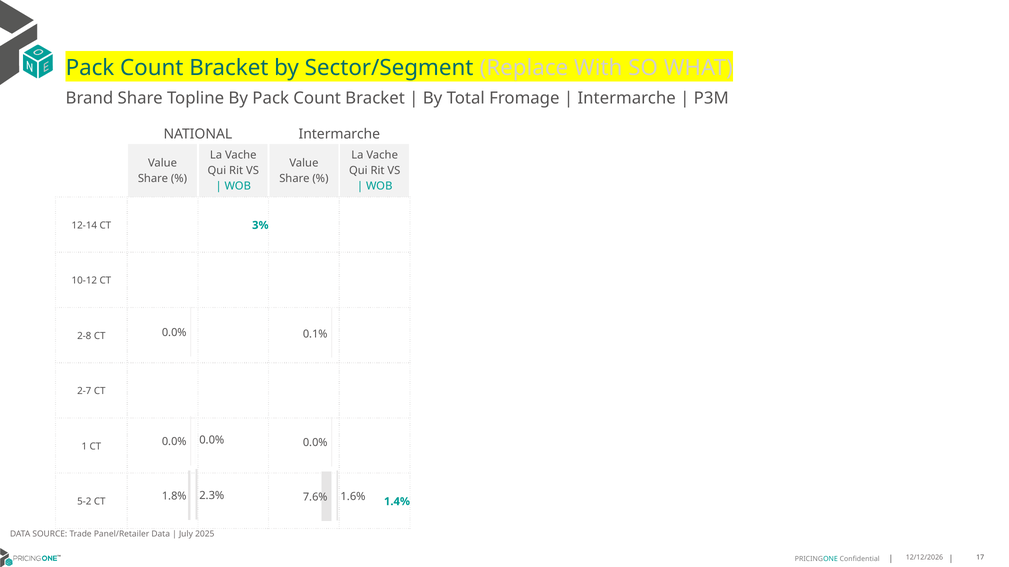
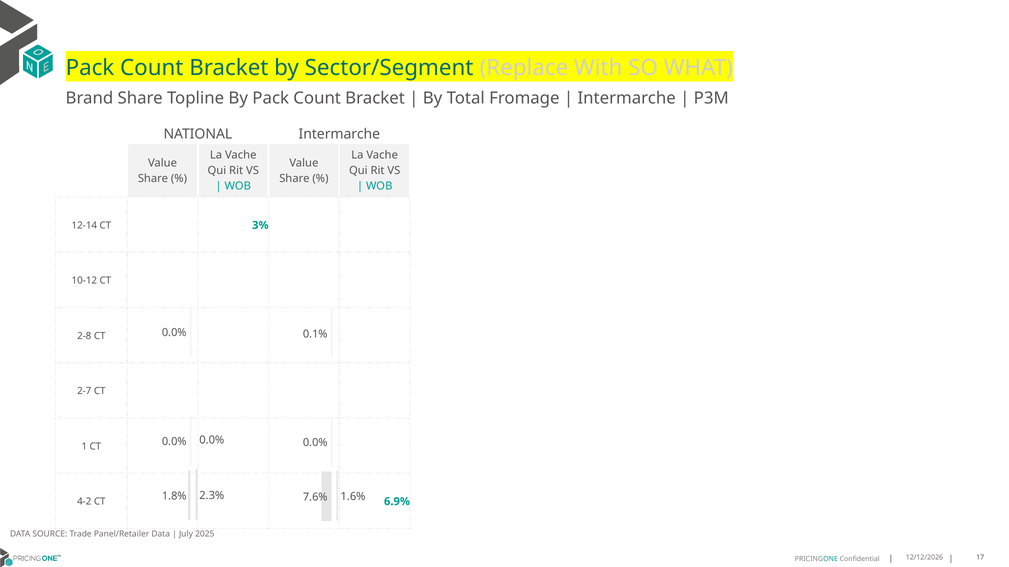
5-2: 5-2 -> 4-2
1.4%: 1.4% -> 6.9%
